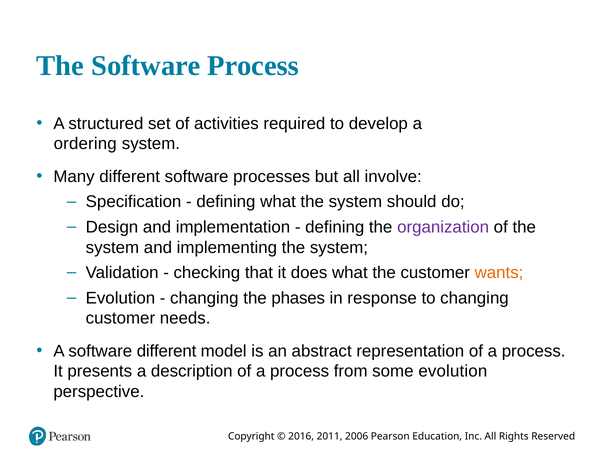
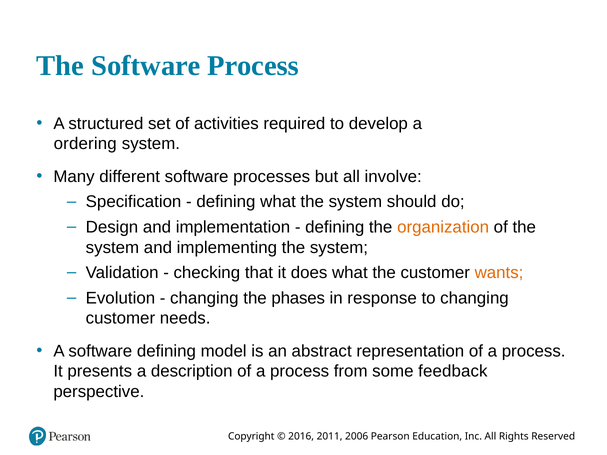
organization colour: purple -> orange
software different: different -> defining
some evolution: evolution -> feedback
